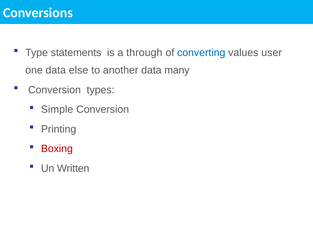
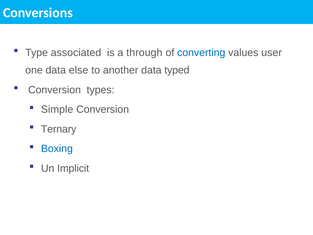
statements: statements -> associated
many: many -> typed
Printing: Printing -> Ternary
Boxing colour: red -> blue
Written: Written -> Implicit
